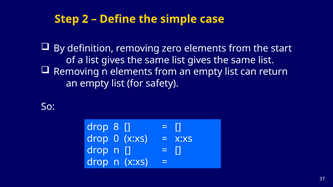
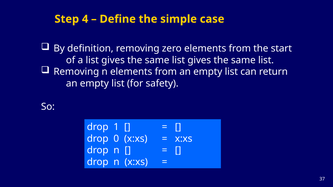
2: 2 -> 4
8: 8 -> 1
